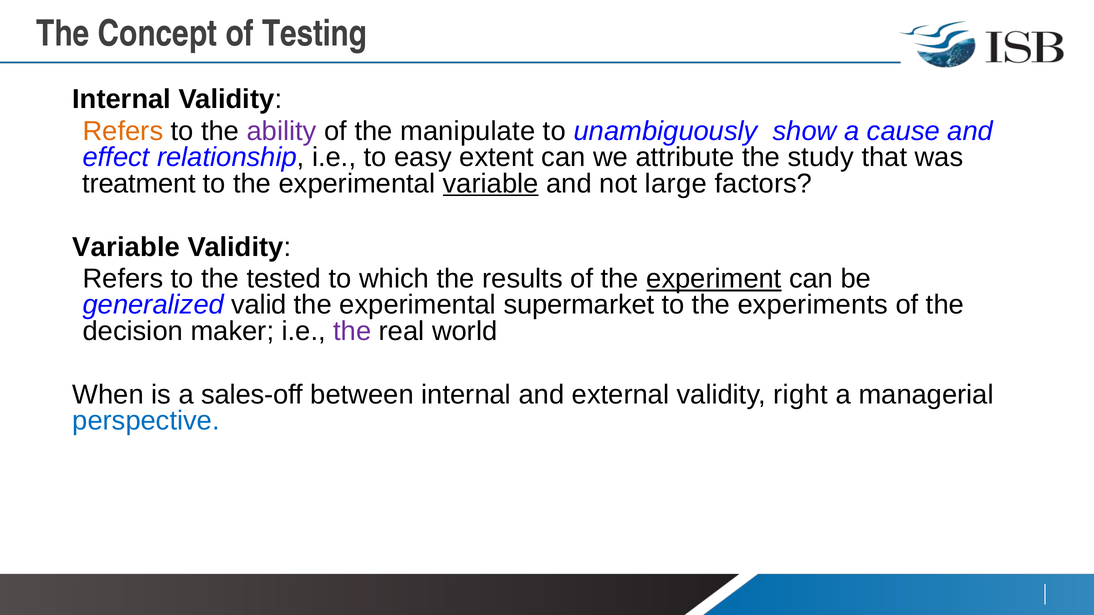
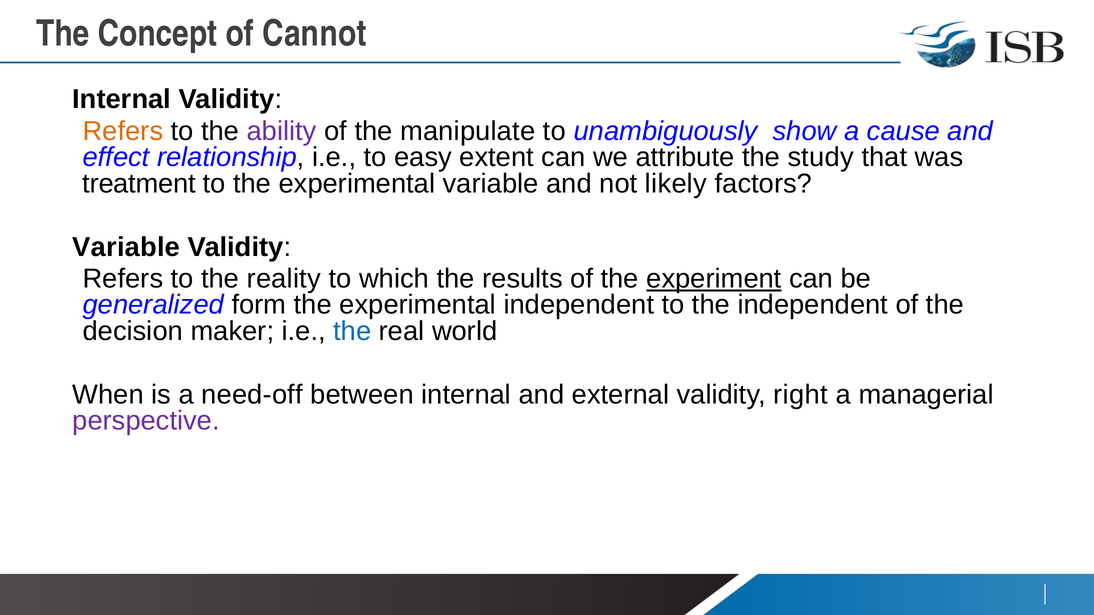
Testing: Testing -> Cannot
variable at (491, 184) underline: present -> none
large: large -> likely
tested: tested -> reality
valid: valid -> form
experimental supermarket: supermarket -> independent
the experiments: experiments -> independent
the at (352, 331) colour: purple -> blue
sales-off: sales-off -> need-off
perspective colour: blue -> purple
